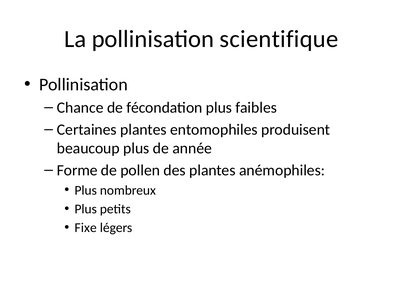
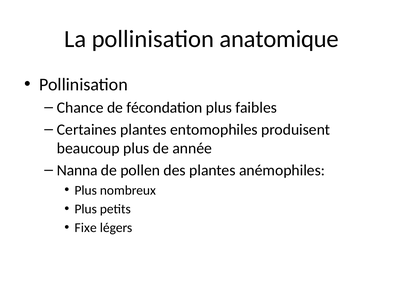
scientifique: scientifique -> anatomique
Forme: Forme -> Nanna
